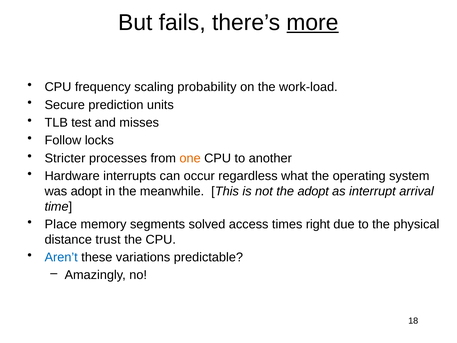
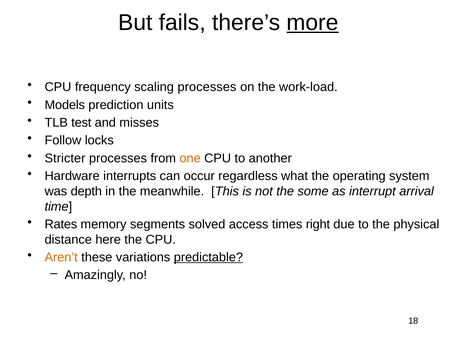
scaling probability: probability -> processes
Secure: Secure -> Models
was adopt: adopt -> depth
the adopt: adopt -> some
Place: Place -> Rates
trust: trust -> here
Aren’t colour: blue -> orange
predictable underline: none -> present
